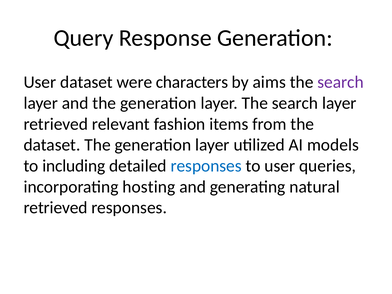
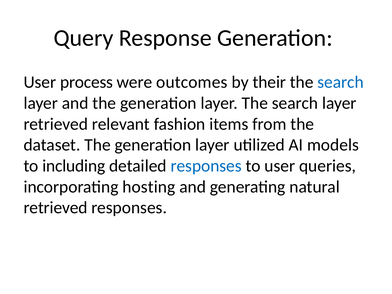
User dataset: dataset -> process
characters: characters -> outcomes
aims: aims -> their
search at (341, 82) colour: purple -> blue
